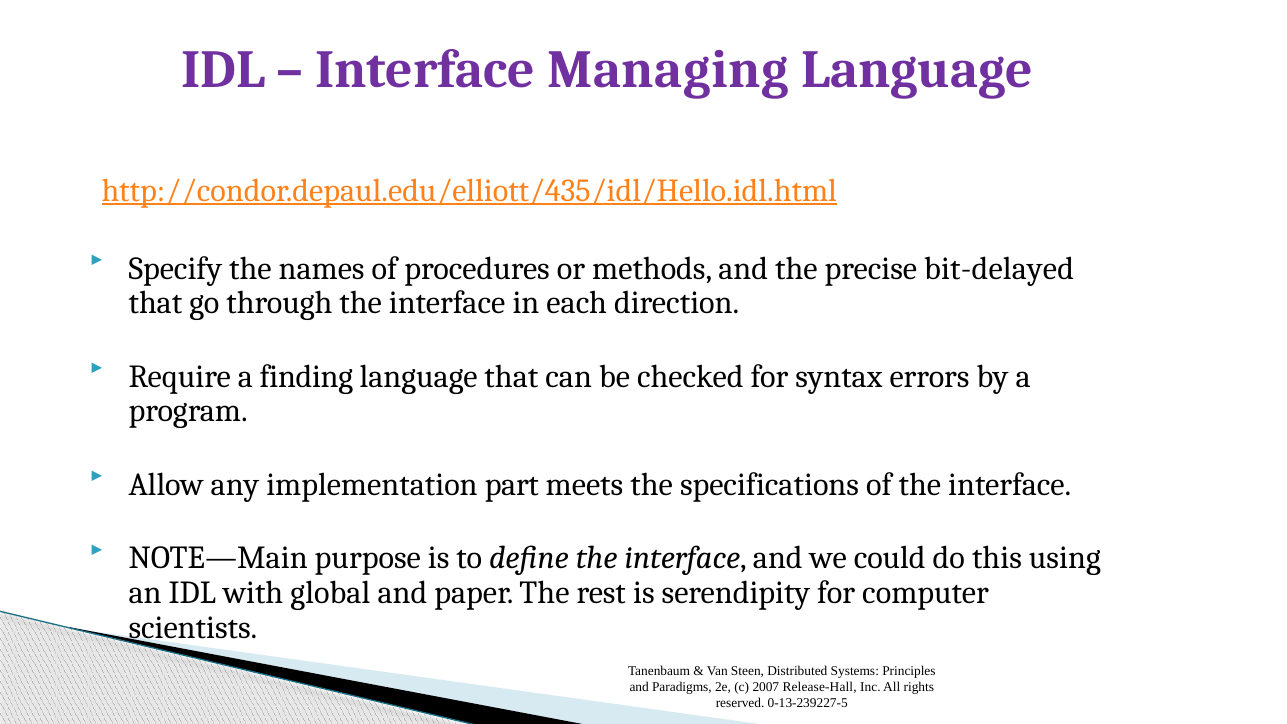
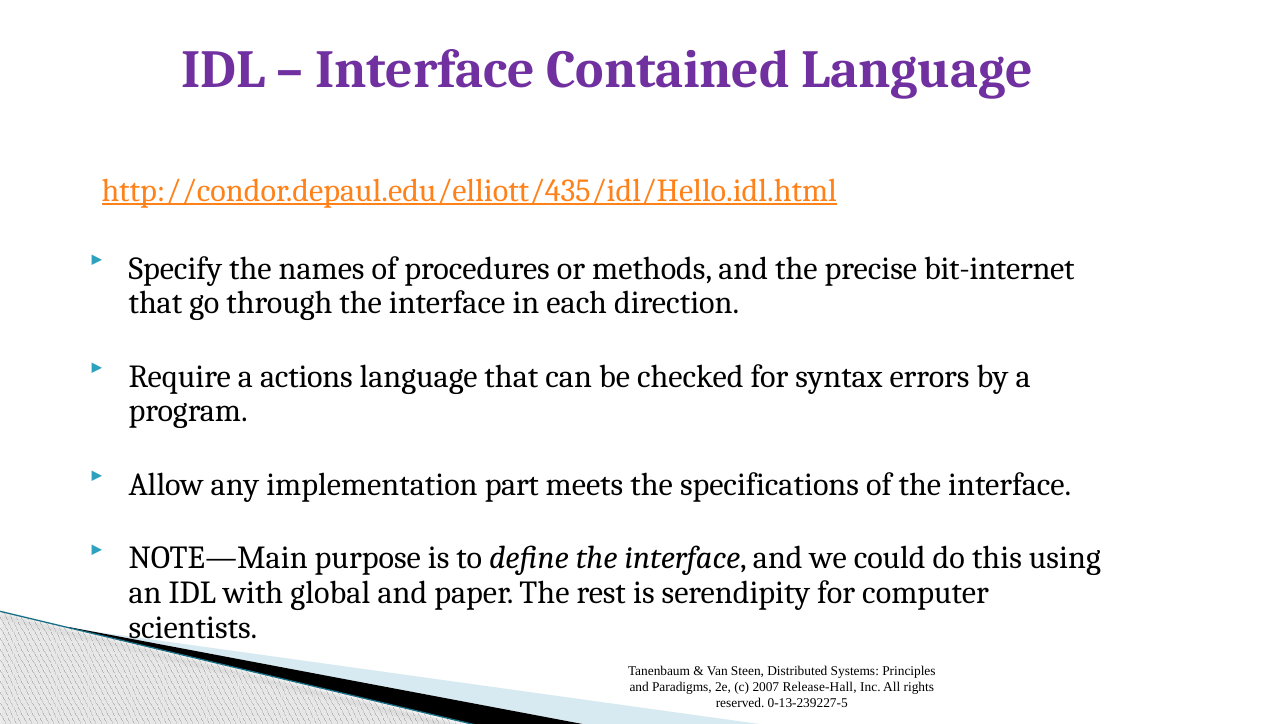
Managing: Managing -> Contained
bit-delayed: bit-delayed -> bit-internet
finding: finding -> actions
